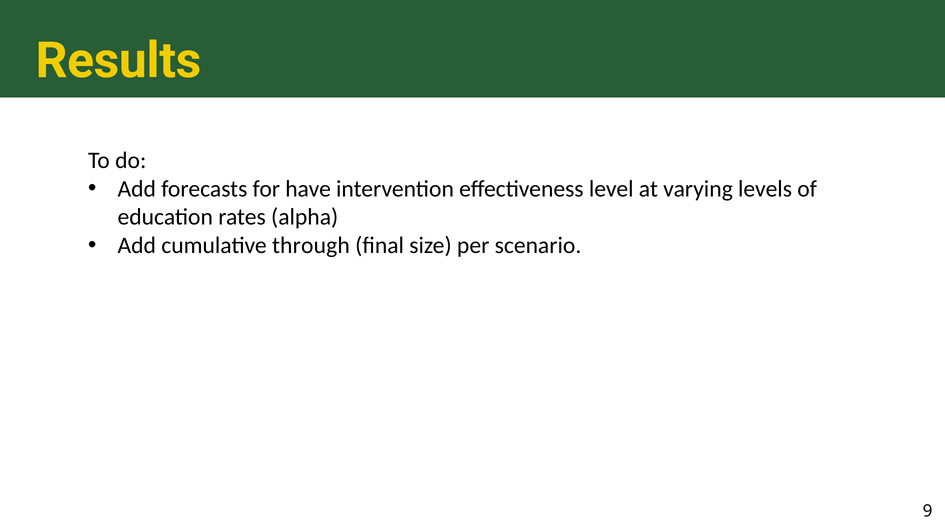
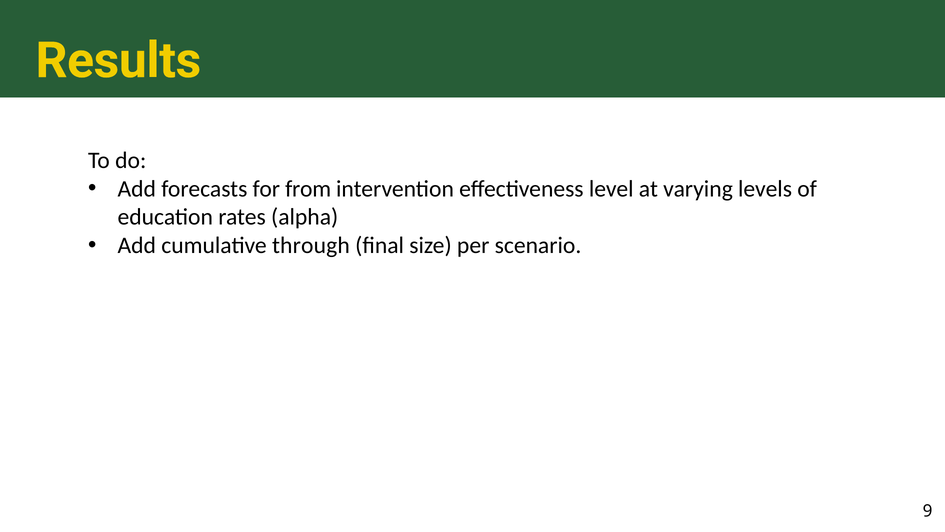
have: have -> from
